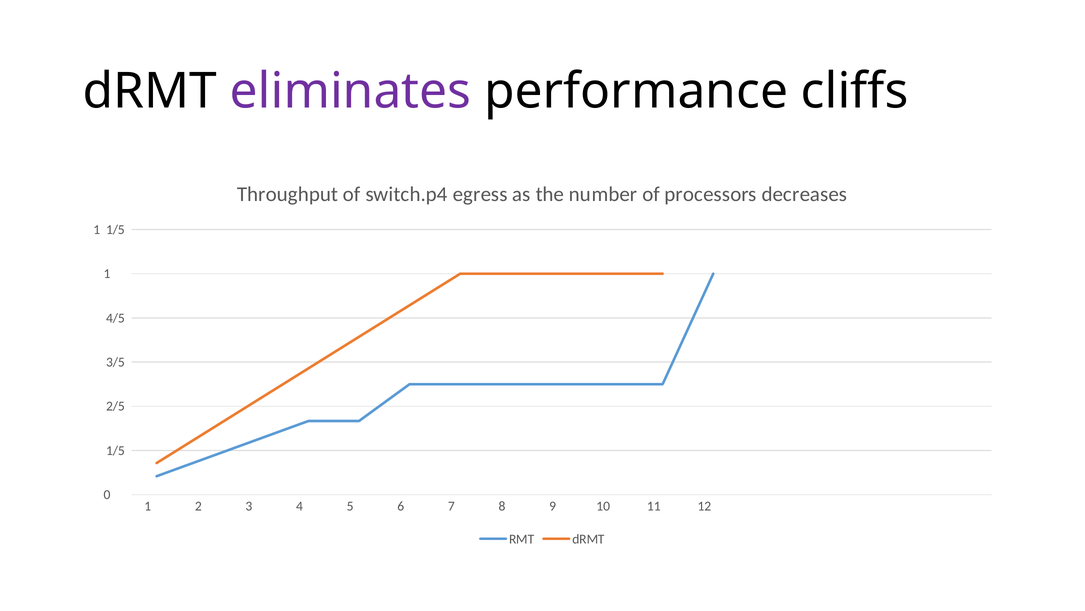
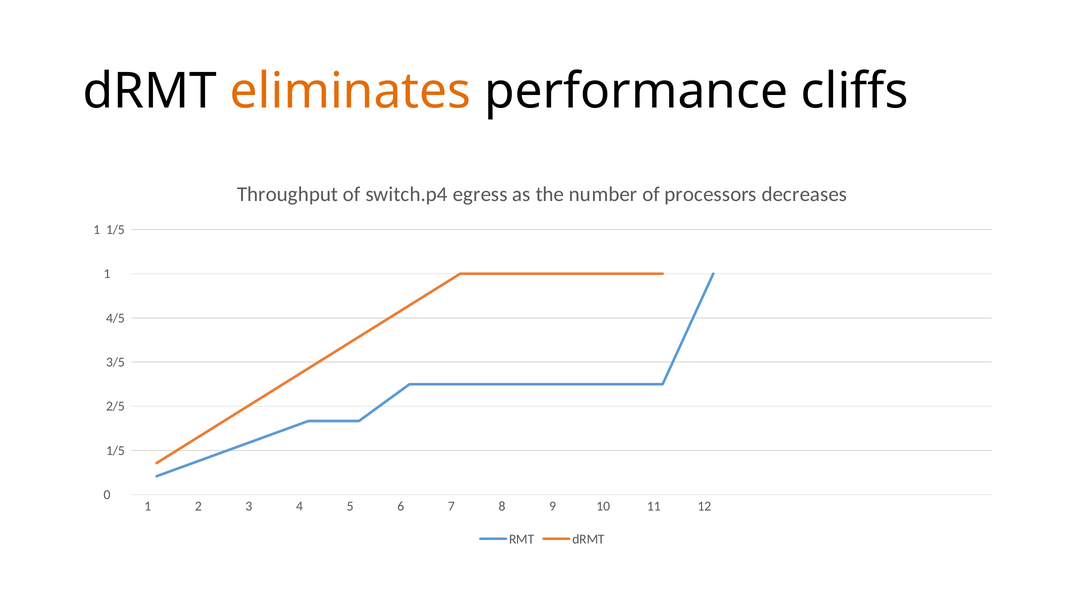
eliminates colour: purple -> orange
